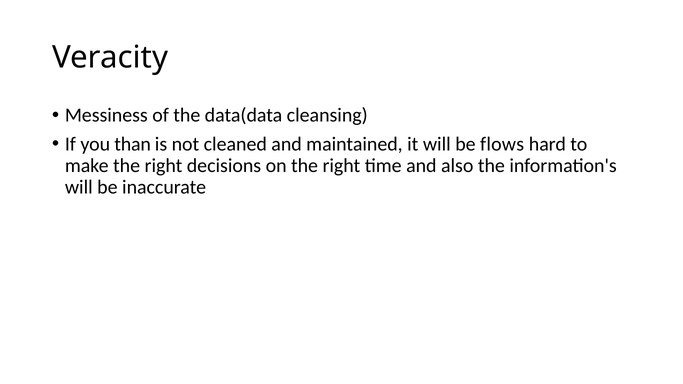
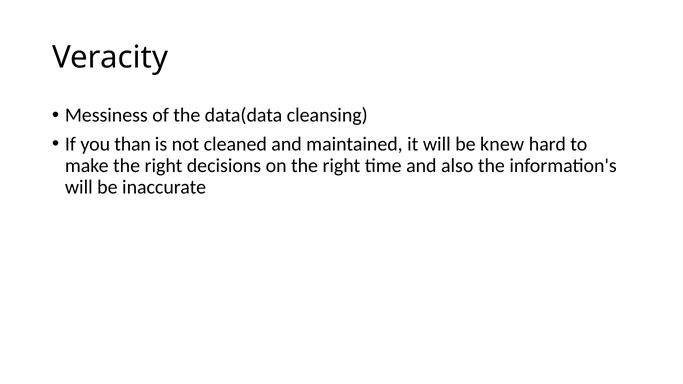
flows: flows -> knew
